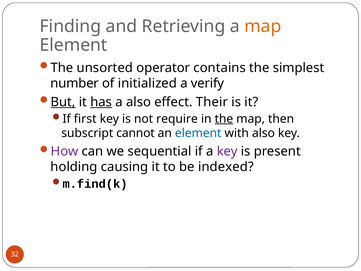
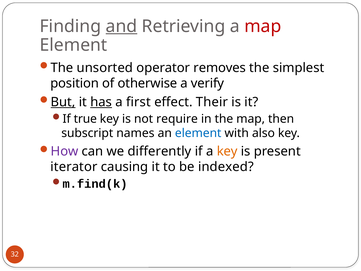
and underline: none -> present
map at (263, 26) colour: orange -> red
contains: contains -> removes
number: number -> position
initialized: initialized -> otherwise
a also: also -> first
first: first -> true
the at (224, 119) underline: present -> none
cannot: cannot -> names
sequential: sequential -> differently
key at (227, 151) colour: purple -> orange
holding: holding -> iterator
